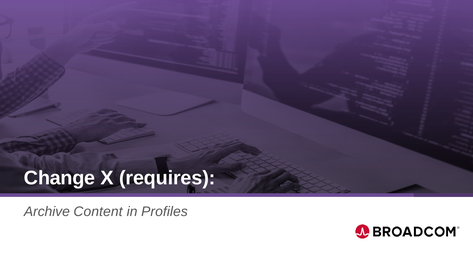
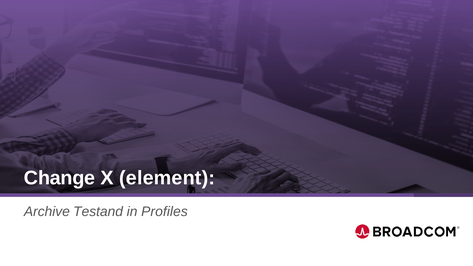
requires: requires -> element
Content: Content -> Testand
